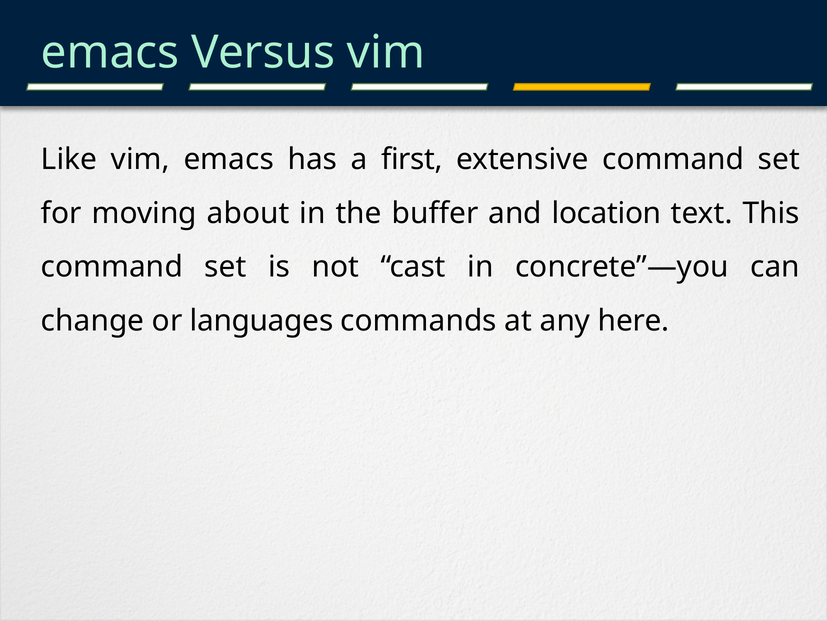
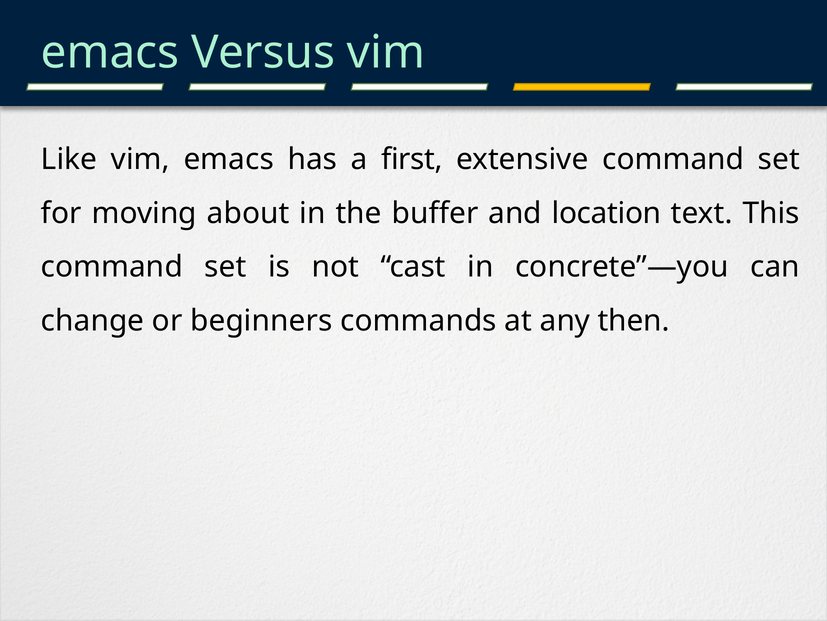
languages: languages -> beginners
here: here -> then
